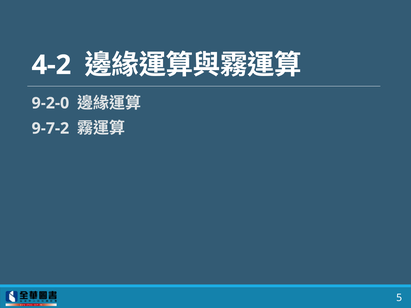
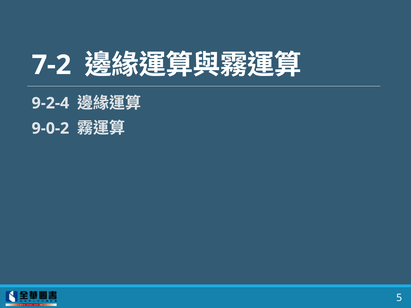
4-2: 4-2 -> 7-2
9-2-0: 9-2-0 -> 9-2-4
9-7-2: 9-7-2 -> 9-0-2
